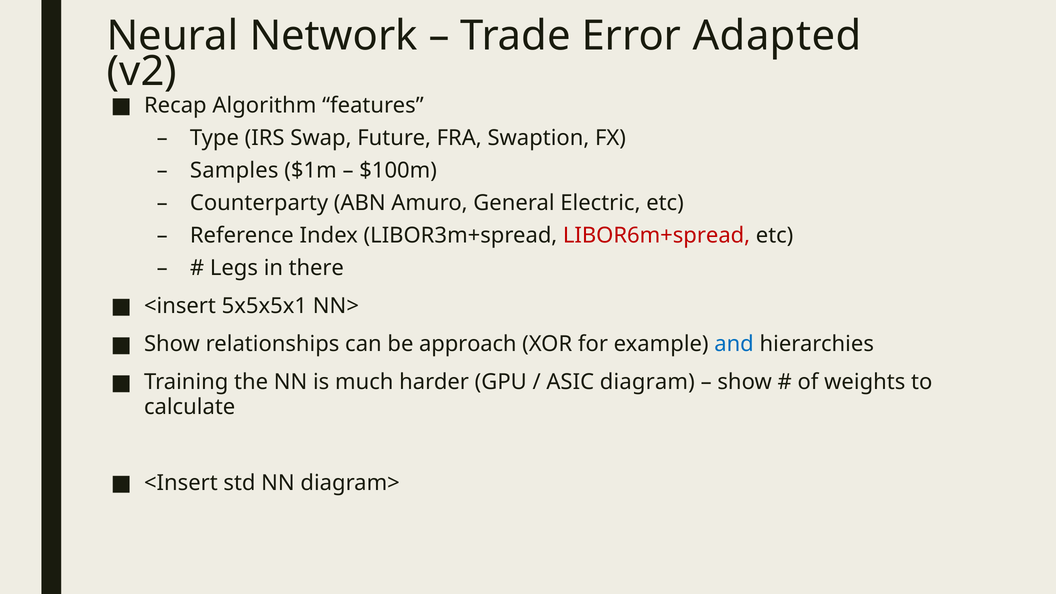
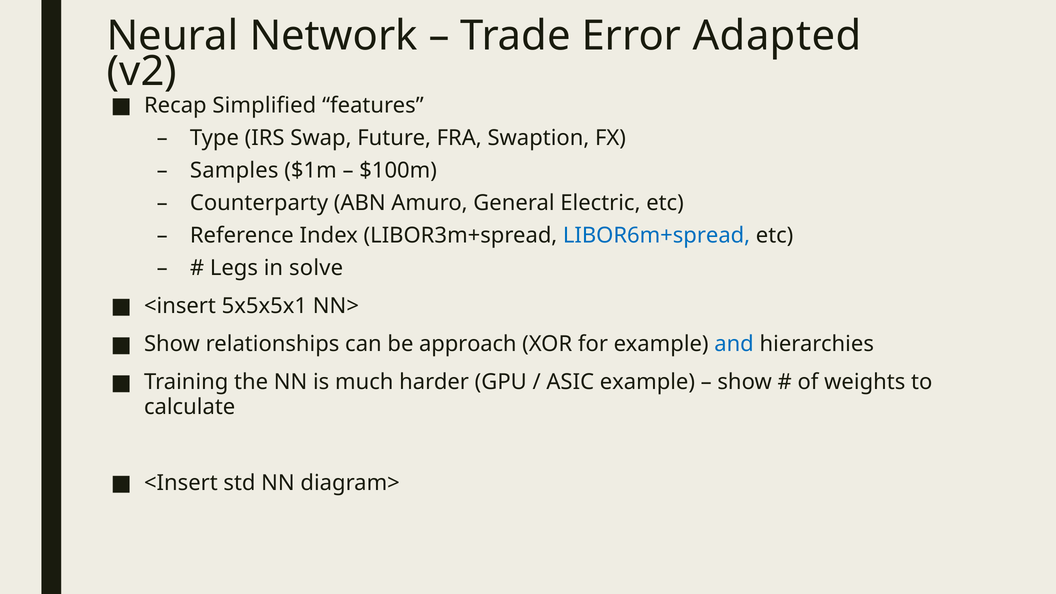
Algorithm: Algorithm -> Simplified
LIBOR6m+spread colour: red -> blue
there: there -> solve
ASIC diagram: diagram -> example
